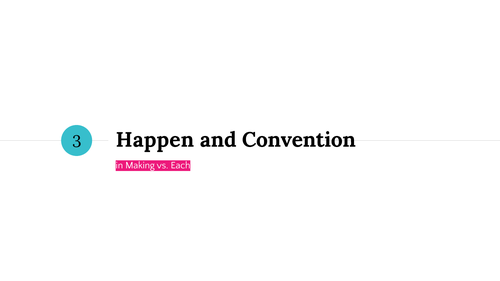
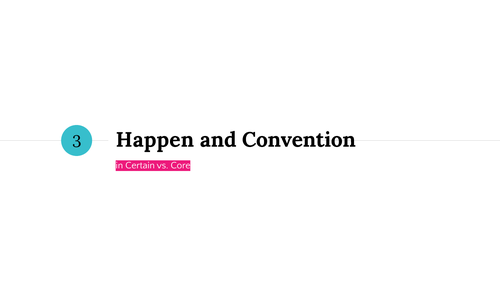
Making: Making -> Certain
Each: Each -> Core
